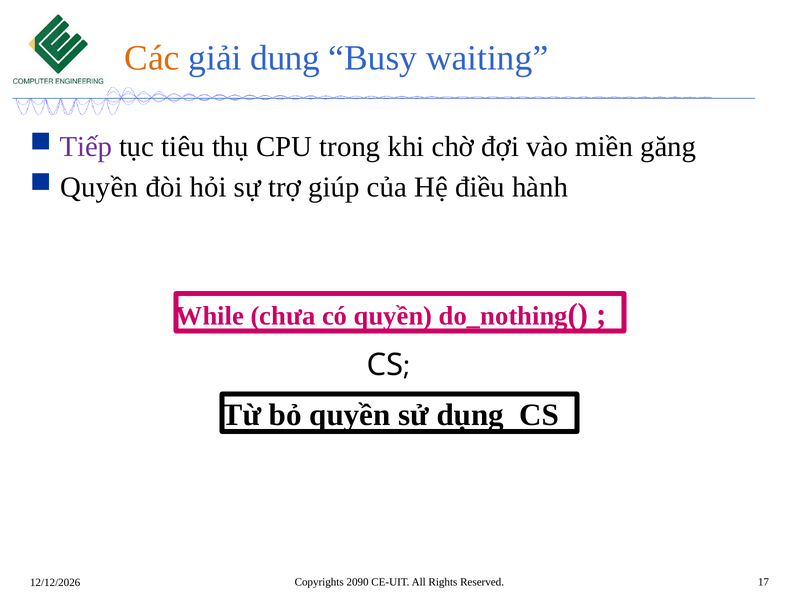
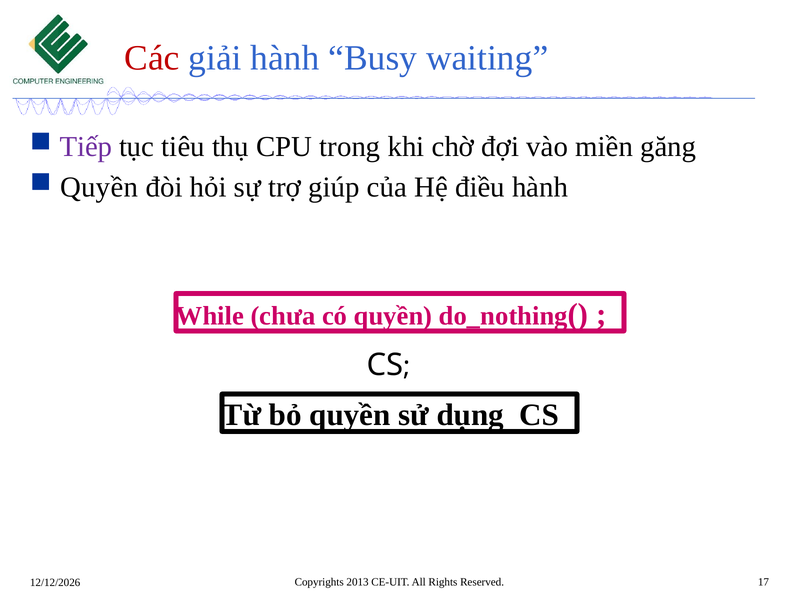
Các colour: orange -> red
giải dung: dung -> hành
2090: 2090 -> 2013
